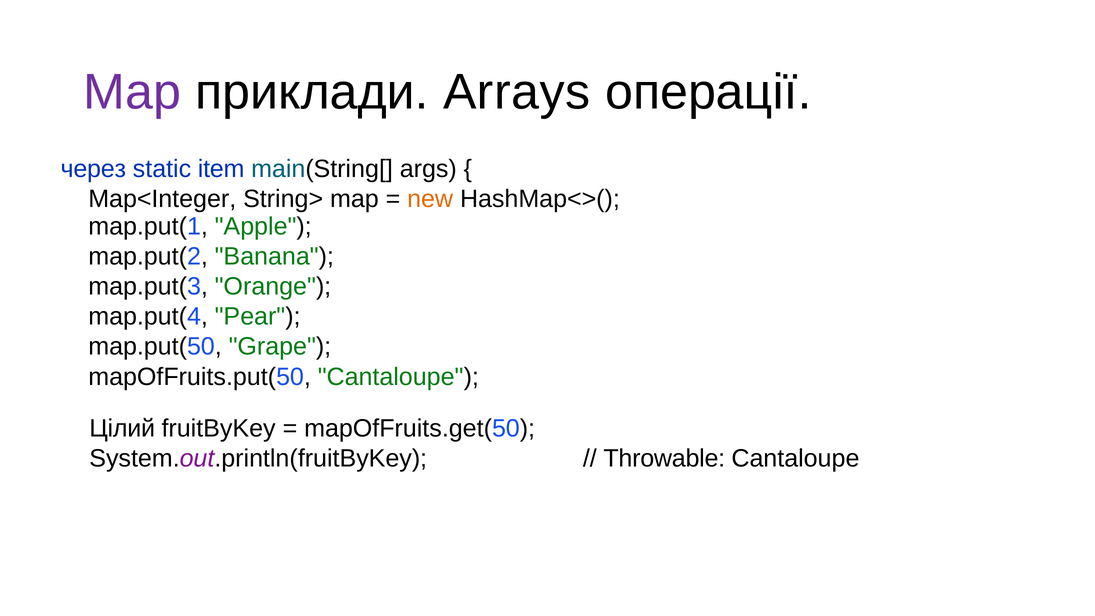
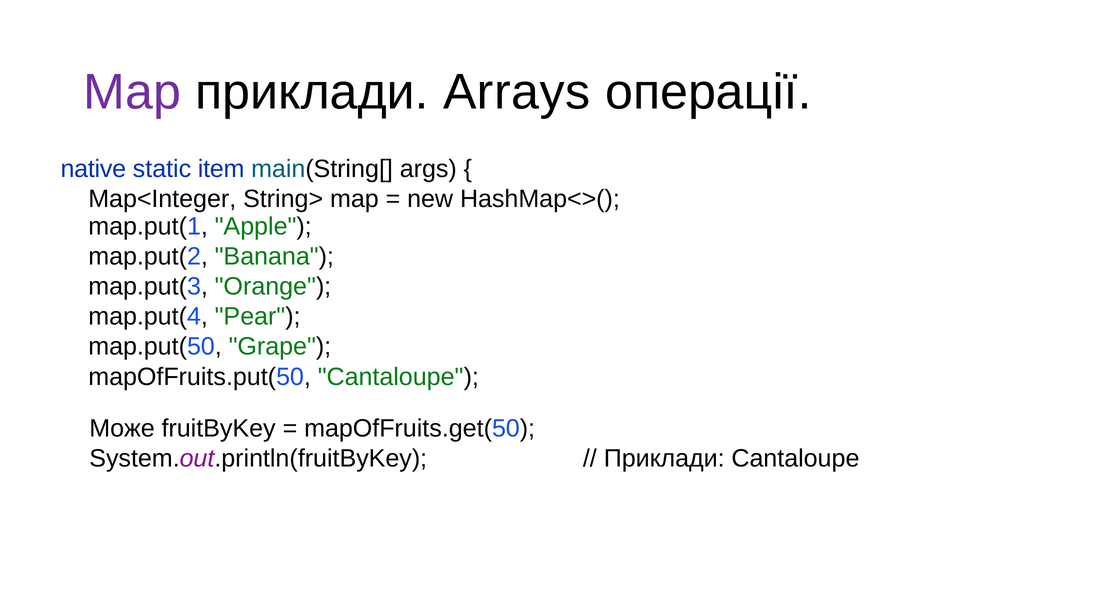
через: через -> native
new colour: orange -> black
Цілий: Цілий -> Може
Throwable at (664, 459): Throwable -> Приклади
